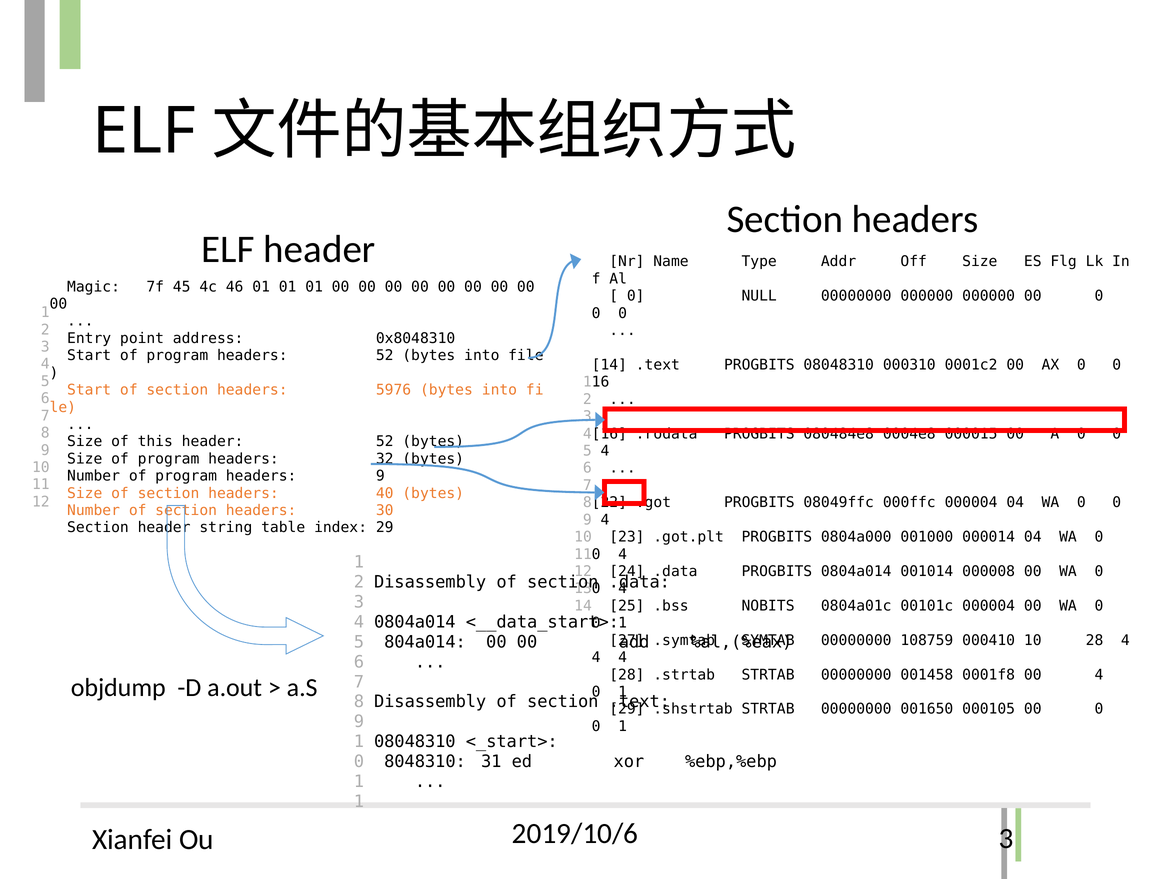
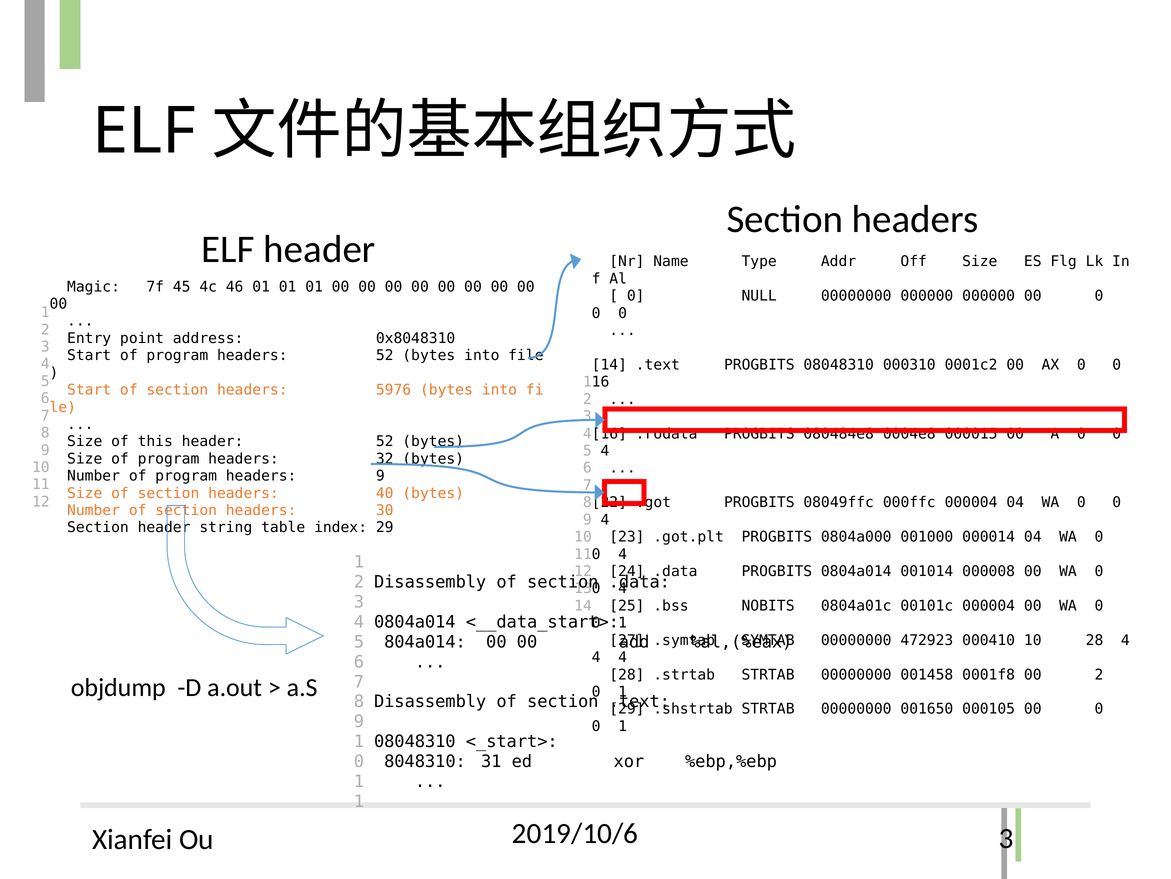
108759: 108759 -> 472923
00 4: 4 -> 2
